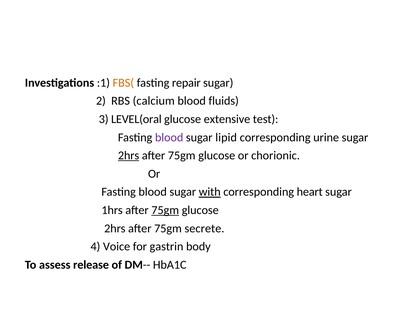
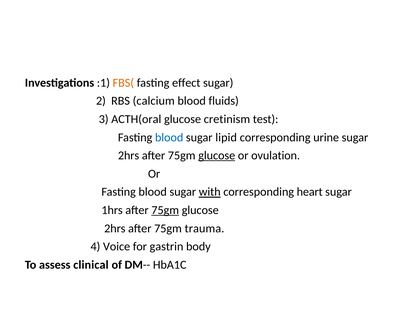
repair: repair -> effect
LEVEL(oral: LEVEL(oral -> ACTH(oral
extensive: extensive -> cretinism
blood at (169, 137) colour: purple -> blue
2hrs at (129, 156) underline: present -> none
glucose at (217, 156) underline: none -> present
chorionic: chorionic -> ovulation
secrete: secrete -> trauma
release: release -> clinical
